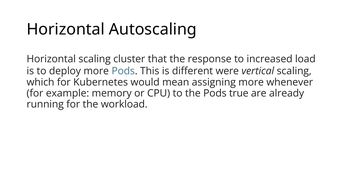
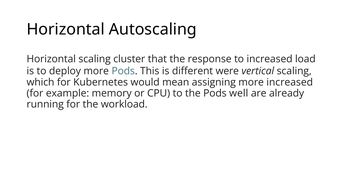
more whenever: whenever -> increased
true: true -> well
